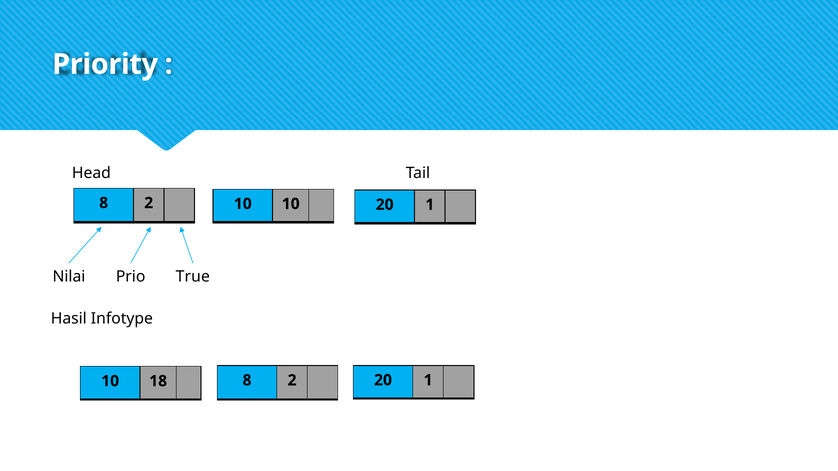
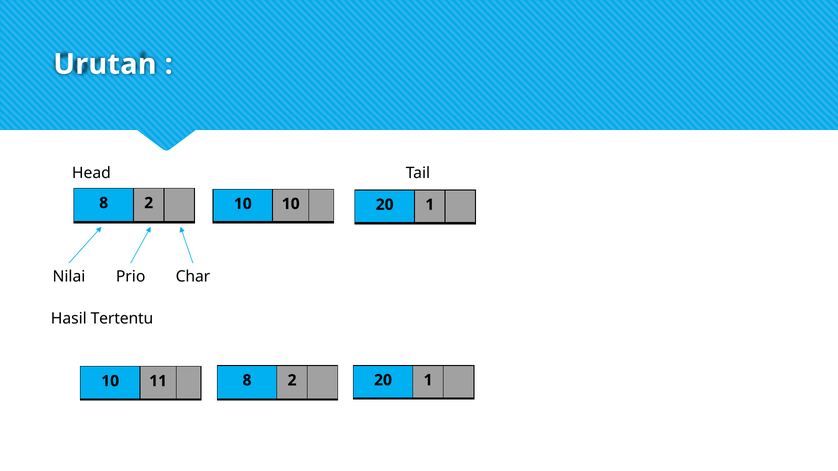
Priority: Priority -> Urutan
True: True -> Char
Infotype: Infotype -> Tertentu
18: 18 -> 11
